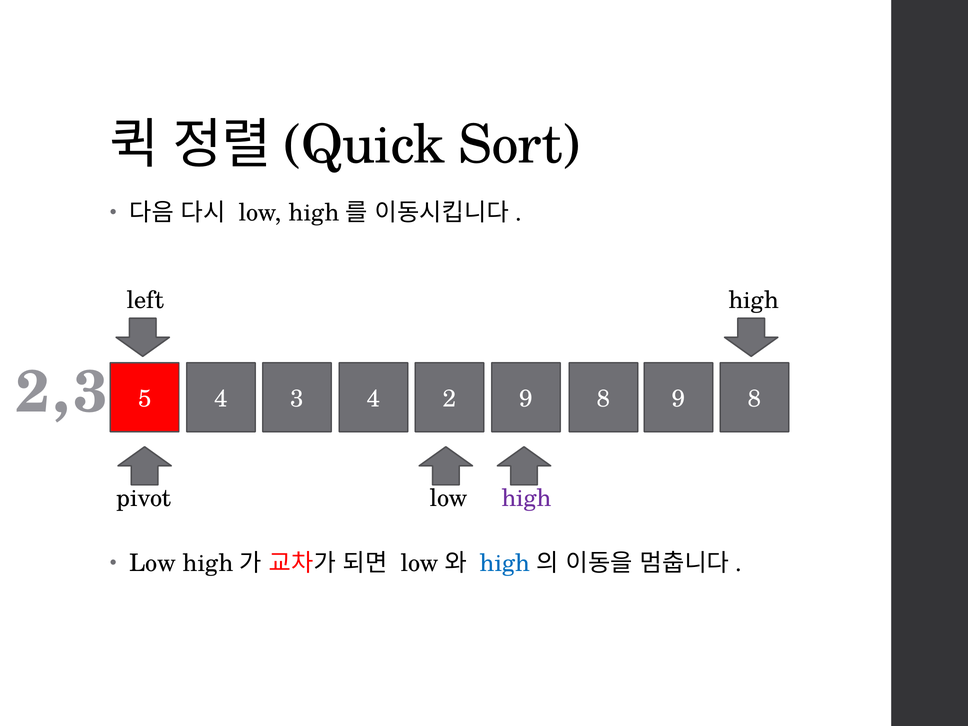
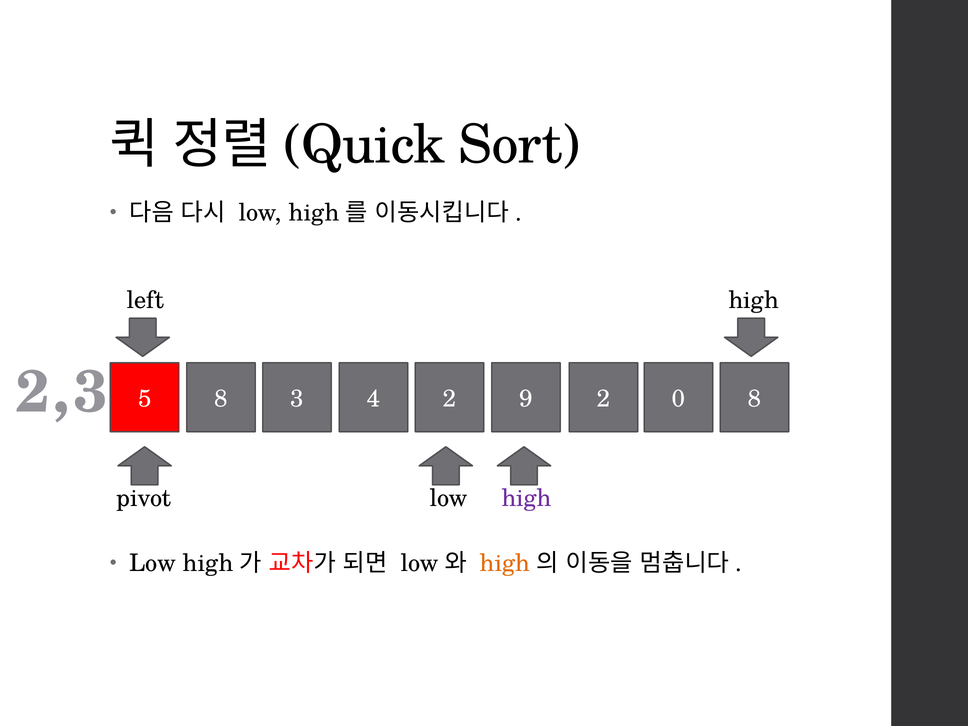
5 4: 4 -> 8
3 8: 8 -> 2
4 9: 9 -> 0
high at (505, 563) colour: blue -> orange
